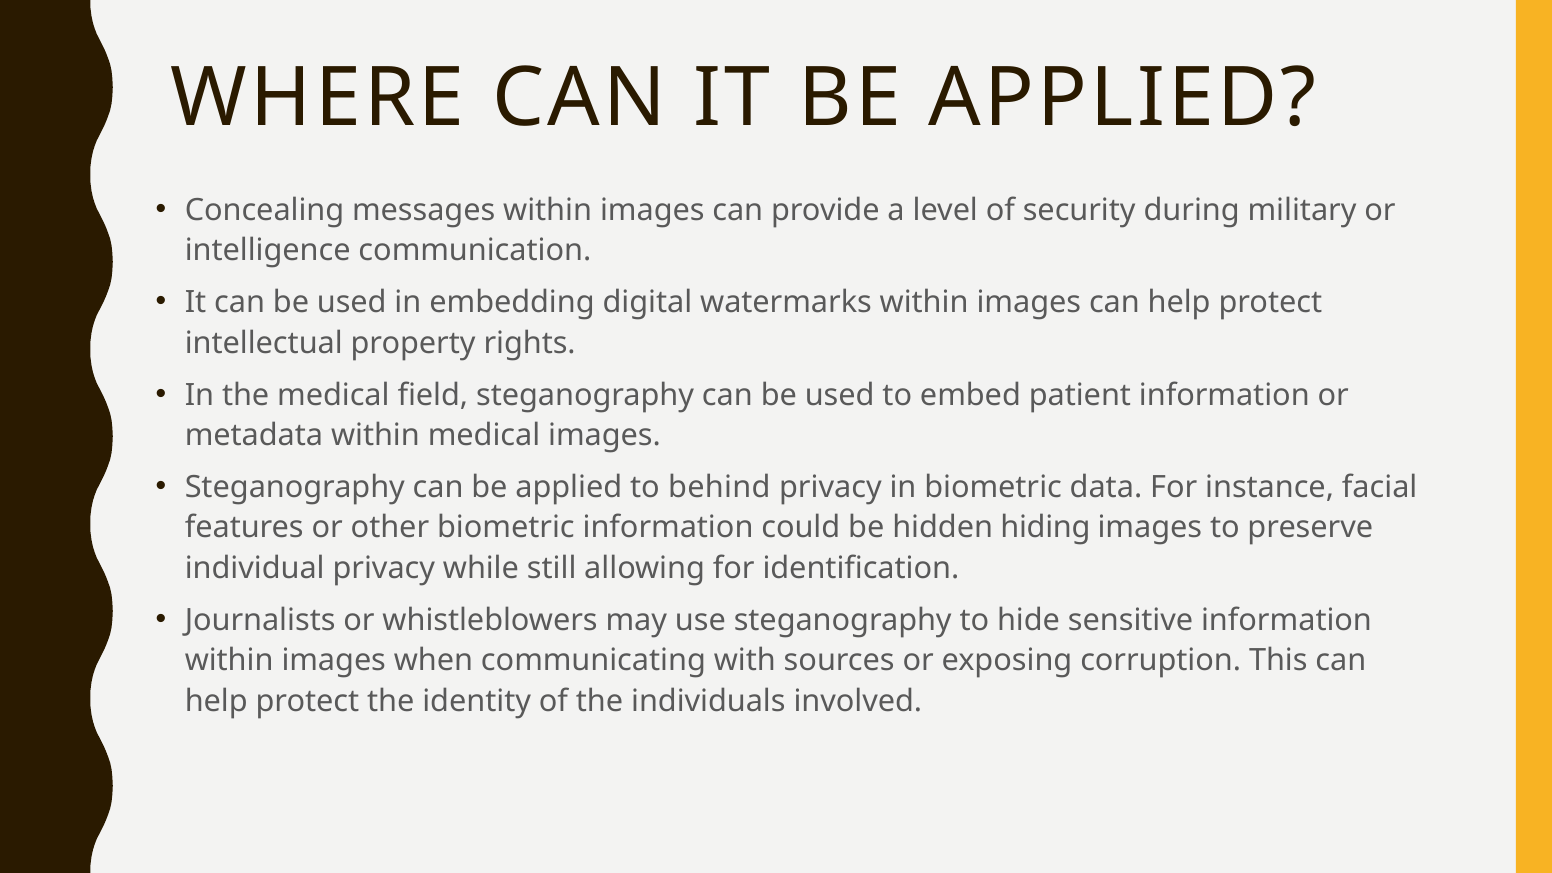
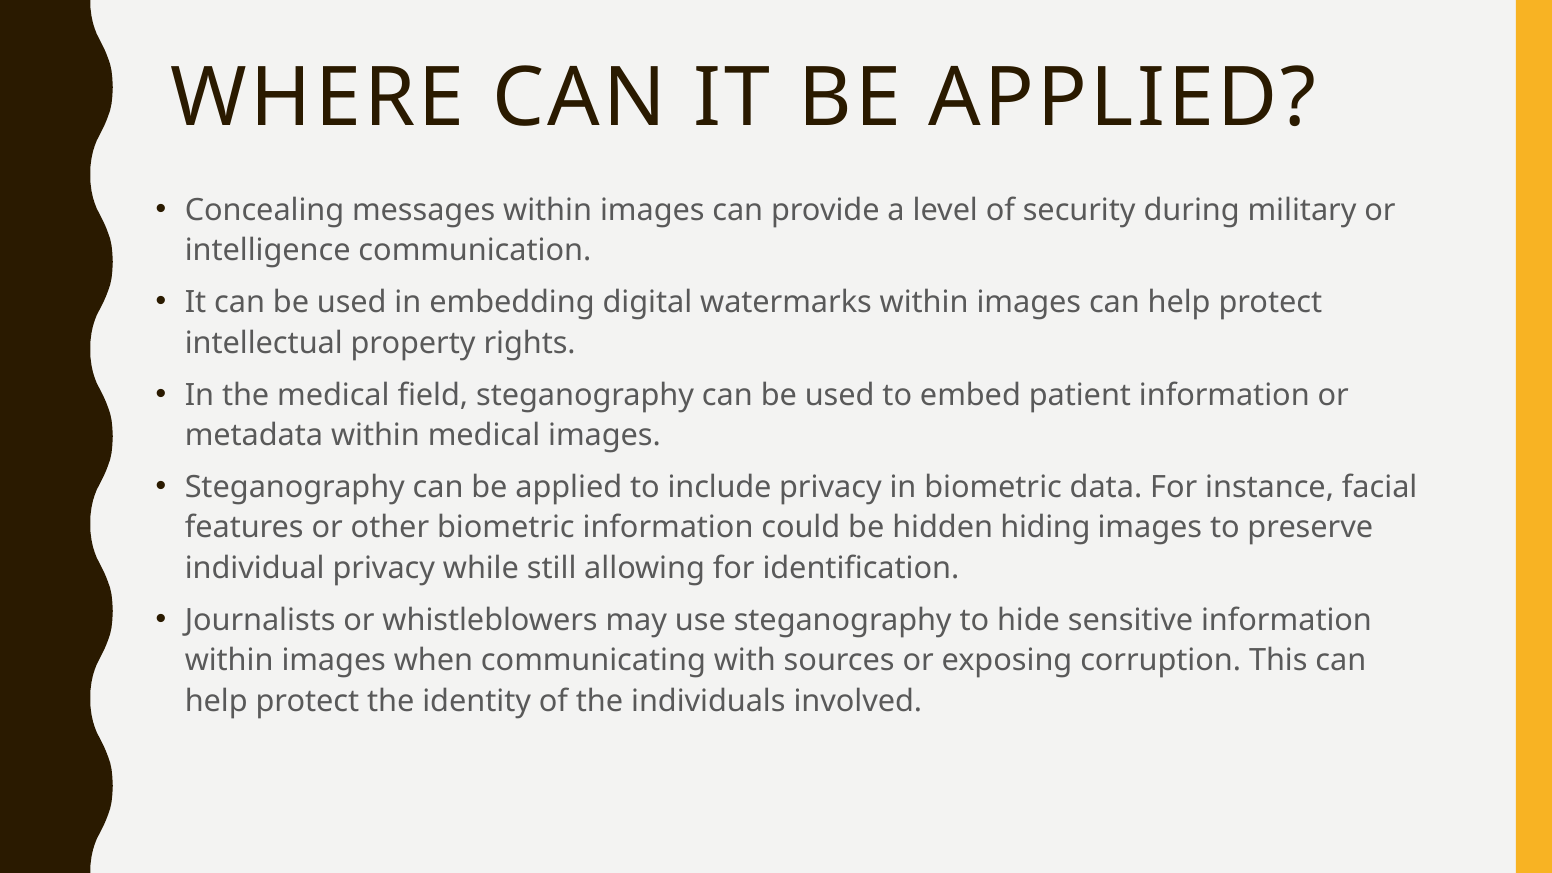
behind: behind -> include
